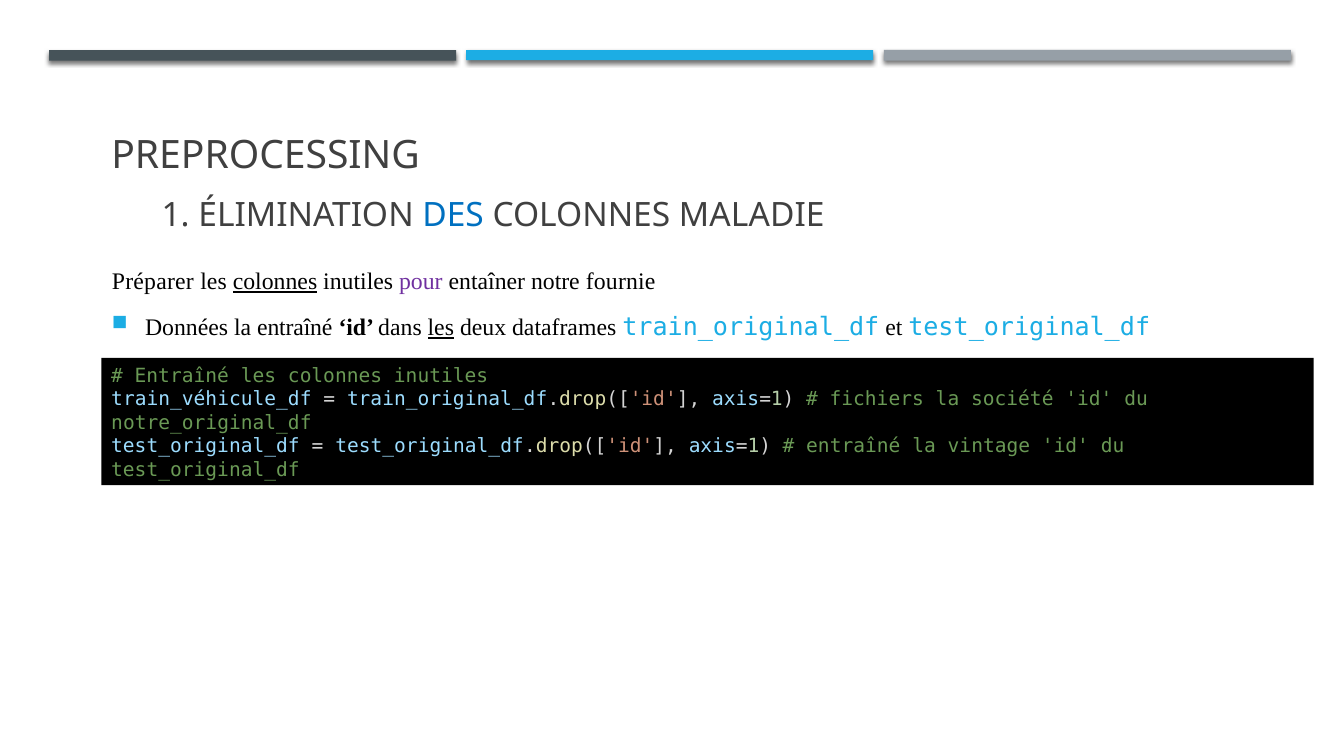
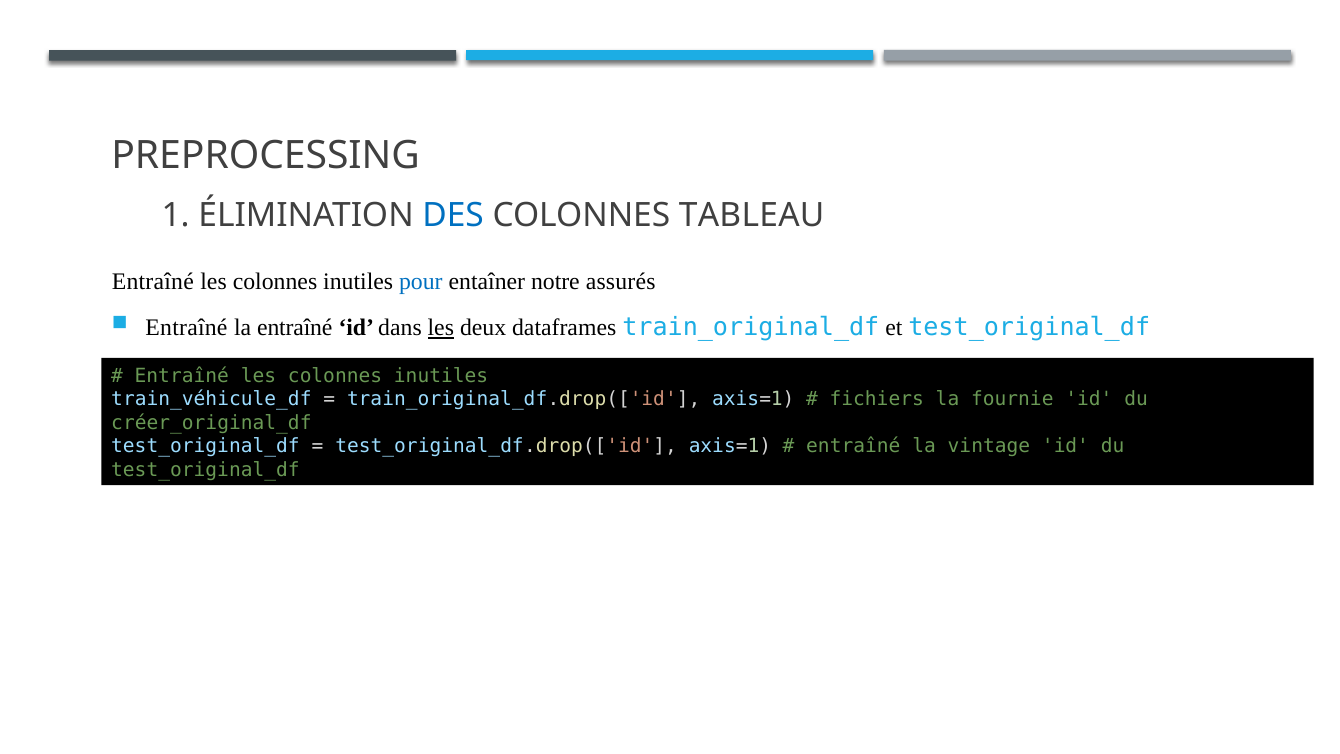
MALADIE: MALADIE -> TABLEAU
Préparer at (153, 282): Préparer -> Entraîné
colonnes at (275, 282) underline: present -> none
pour colour: purple -> blue
fournie: fournie -> assurés
Données at (187, 328): Données -> Entraîné
société: société -> fournie
notre_original_df: notre_original_df -> créer_original_df
